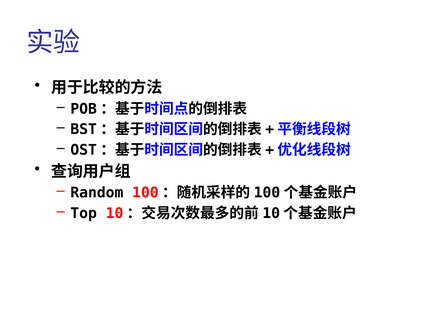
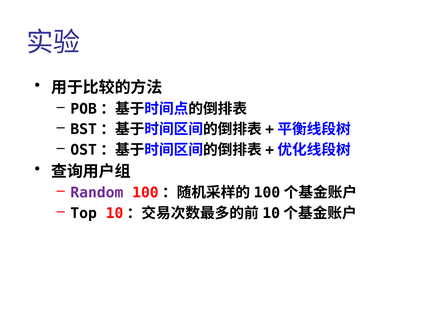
Random colour: black -> purple
